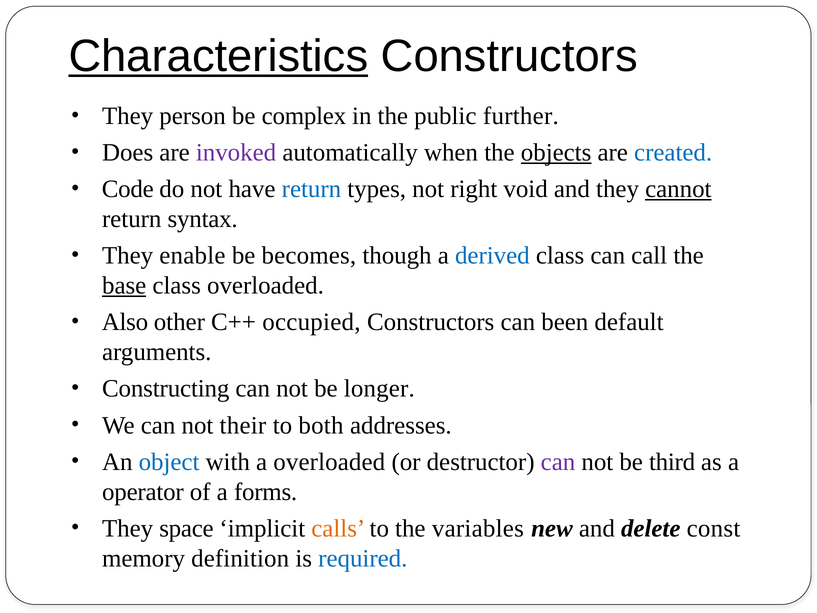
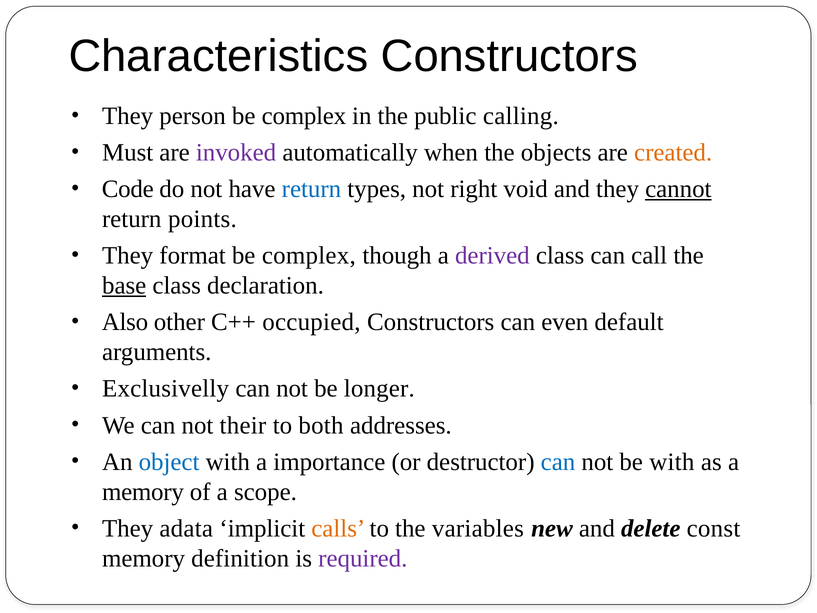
Characteristics underline: present -> none
further: further -> calling
Does: Does -> Must
objects underline: present -> none
created colour: blue -> orange
syntax: syntax -> points
enable: enable -> format
becomes at (309, 256): becomes -> complex
derived colour: blue -> purple
class overloaded: overloaded -> declaration
been: been -> even
Constructing: Constructing -> Exclusivelly
a overloaded: overloaded -> importance
can at (558, 462) colour: purple -> blue
be third: third -> with
operator at (143, 492): operator -> memory
forms: forms -> scope
space: space -> adata
required colour: blue -> purple
